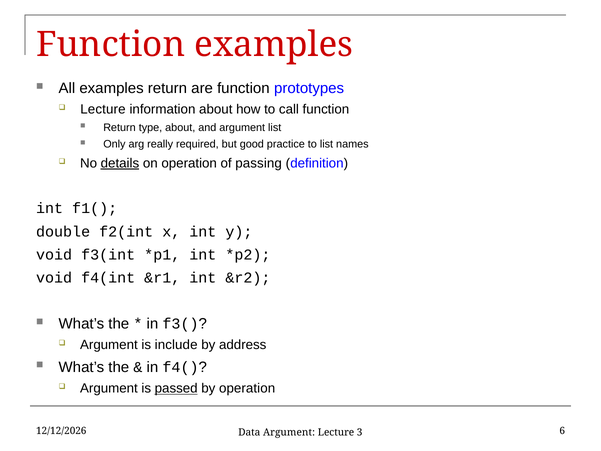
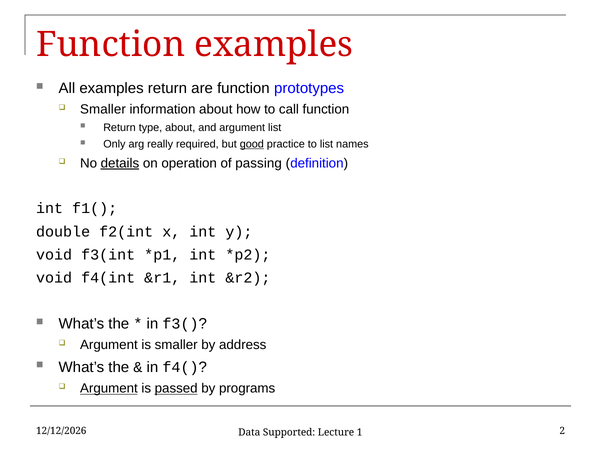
Lecture at (103, 109): Lecture -> Smaller
good underline: none -> present
is include: include -> smaller
Argument at (109, 388) underline: none -> present
by operation: operation -> programs
6: 6 -> 2
Data Argument: Argument -> Supported
3: 3 -> 1
